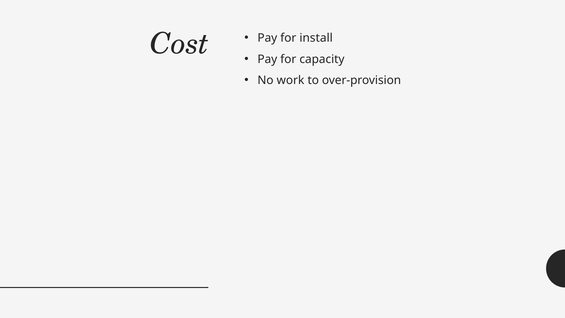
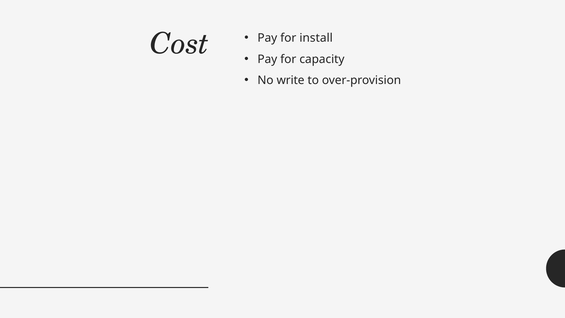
work: work -> write
